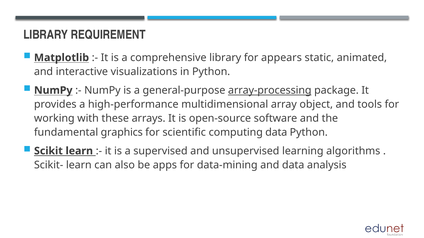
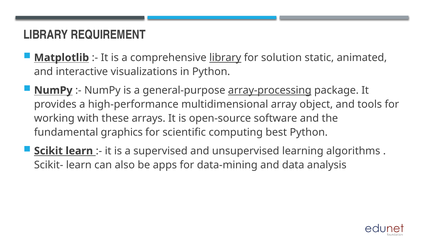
library at (225, 58) underline: none -> present
appears: appears -> solution
computing data: data -> best
